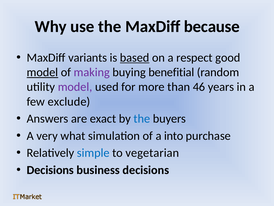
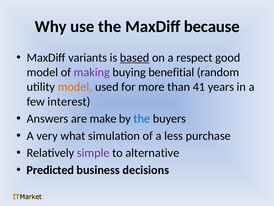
model at (42, 72) underline: present -> none
model at (75, 87) colour: purple -> orange
46: 46 -> 41
exclude: exclude -> interest
exact: exact -> make
into: into -> less
simple colour: blue -> purple
vegetarian: vegetarian -> alternative
Decisions at (50, 170): Decisions -> Predicted
